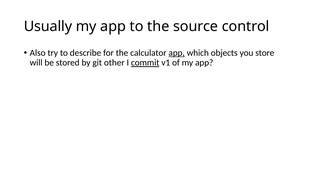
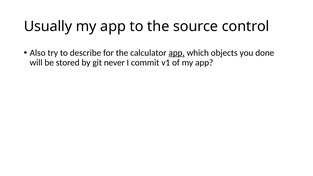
store: store -> done
other: other -> never
commit underline: present -> none
